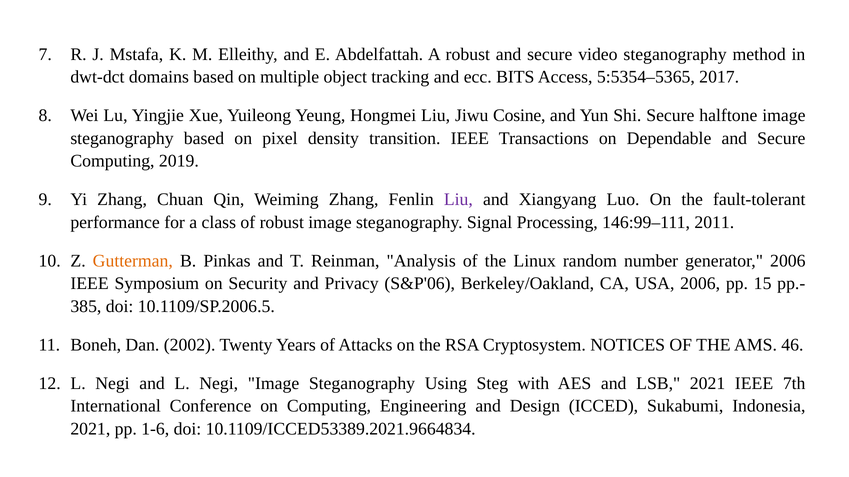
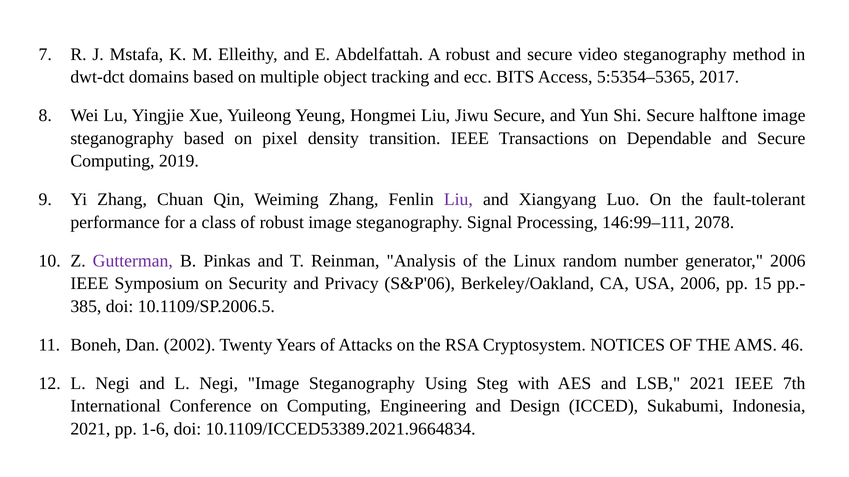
Jiwu Cosine: Cosine -> Secure
2011: 2011 -> 2078
Gutterman colour: orange -> purple
